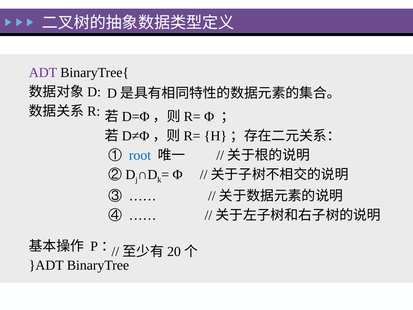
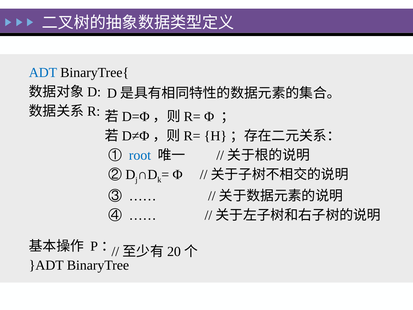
ADT colour: purple -> blue
